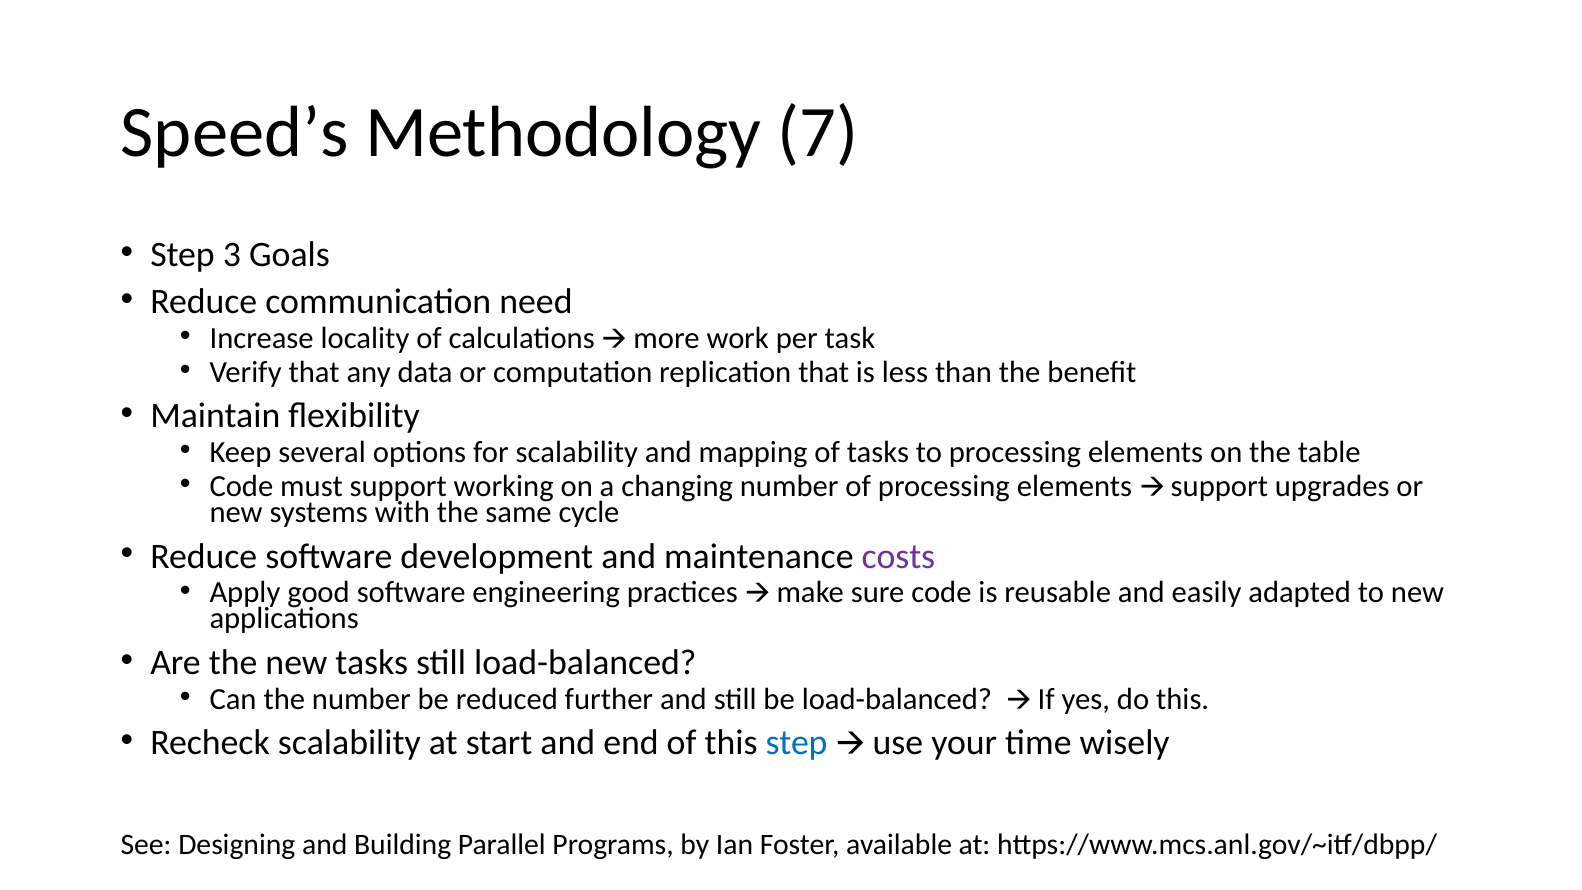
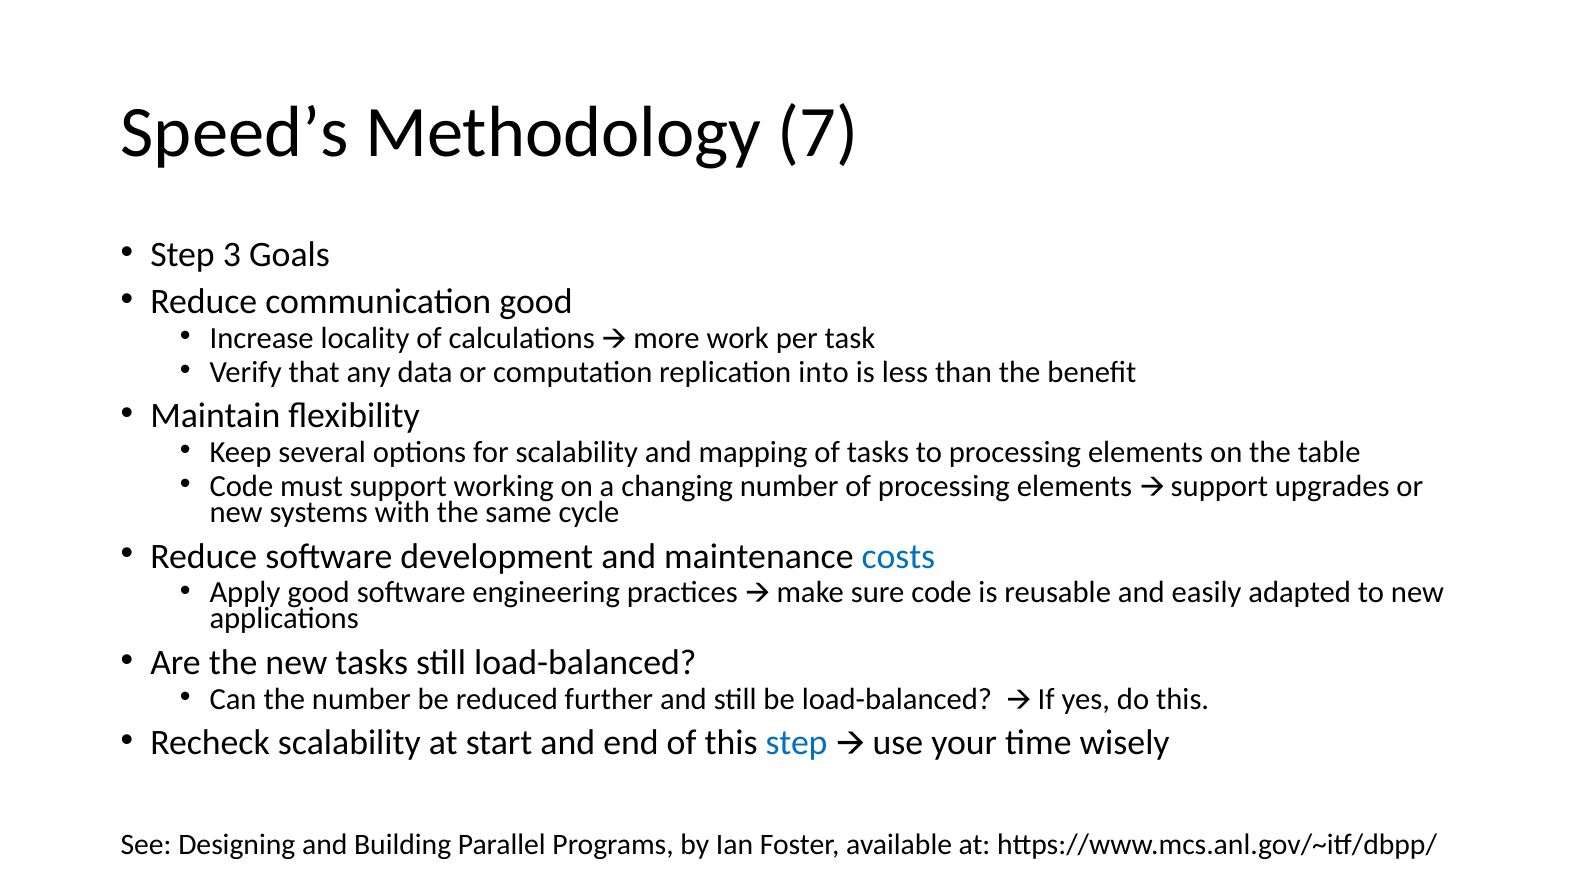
communication need: need -> good
replication that: that -> into
costs colour: purple -> blue
